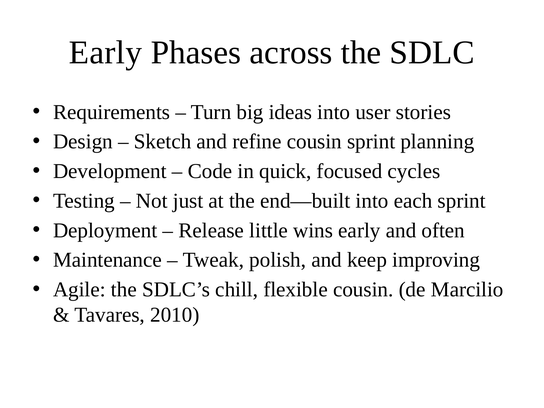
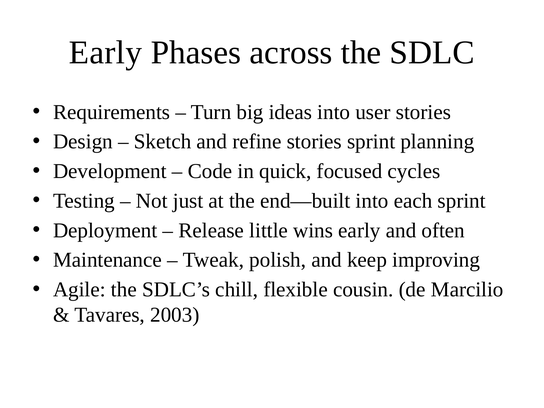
refine cousin: cousin -> stories
2010: 2010 -> 2003
